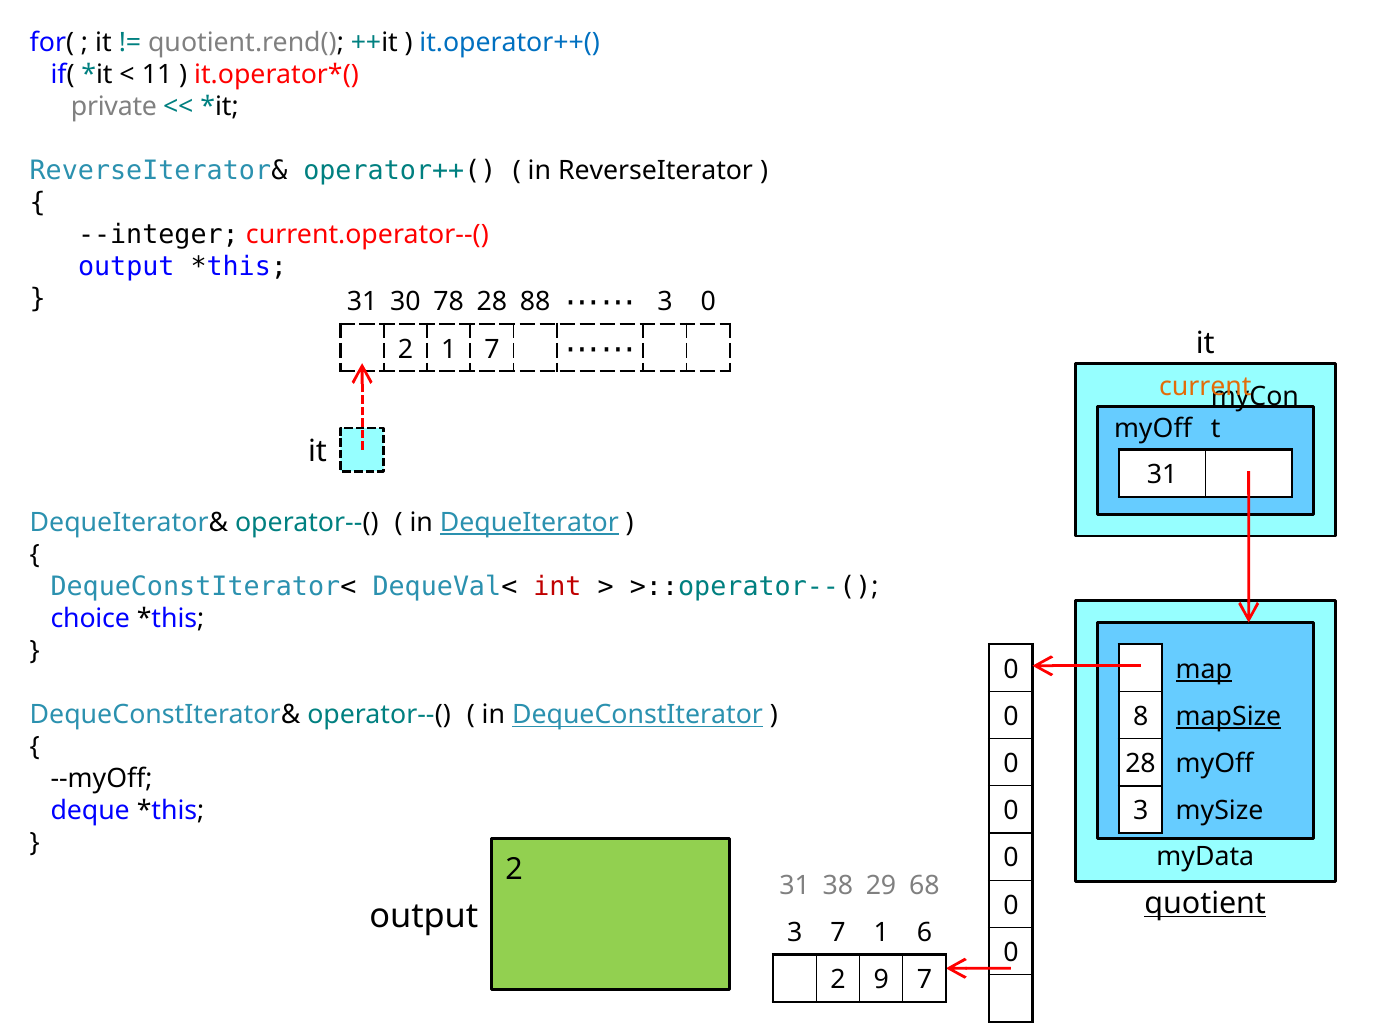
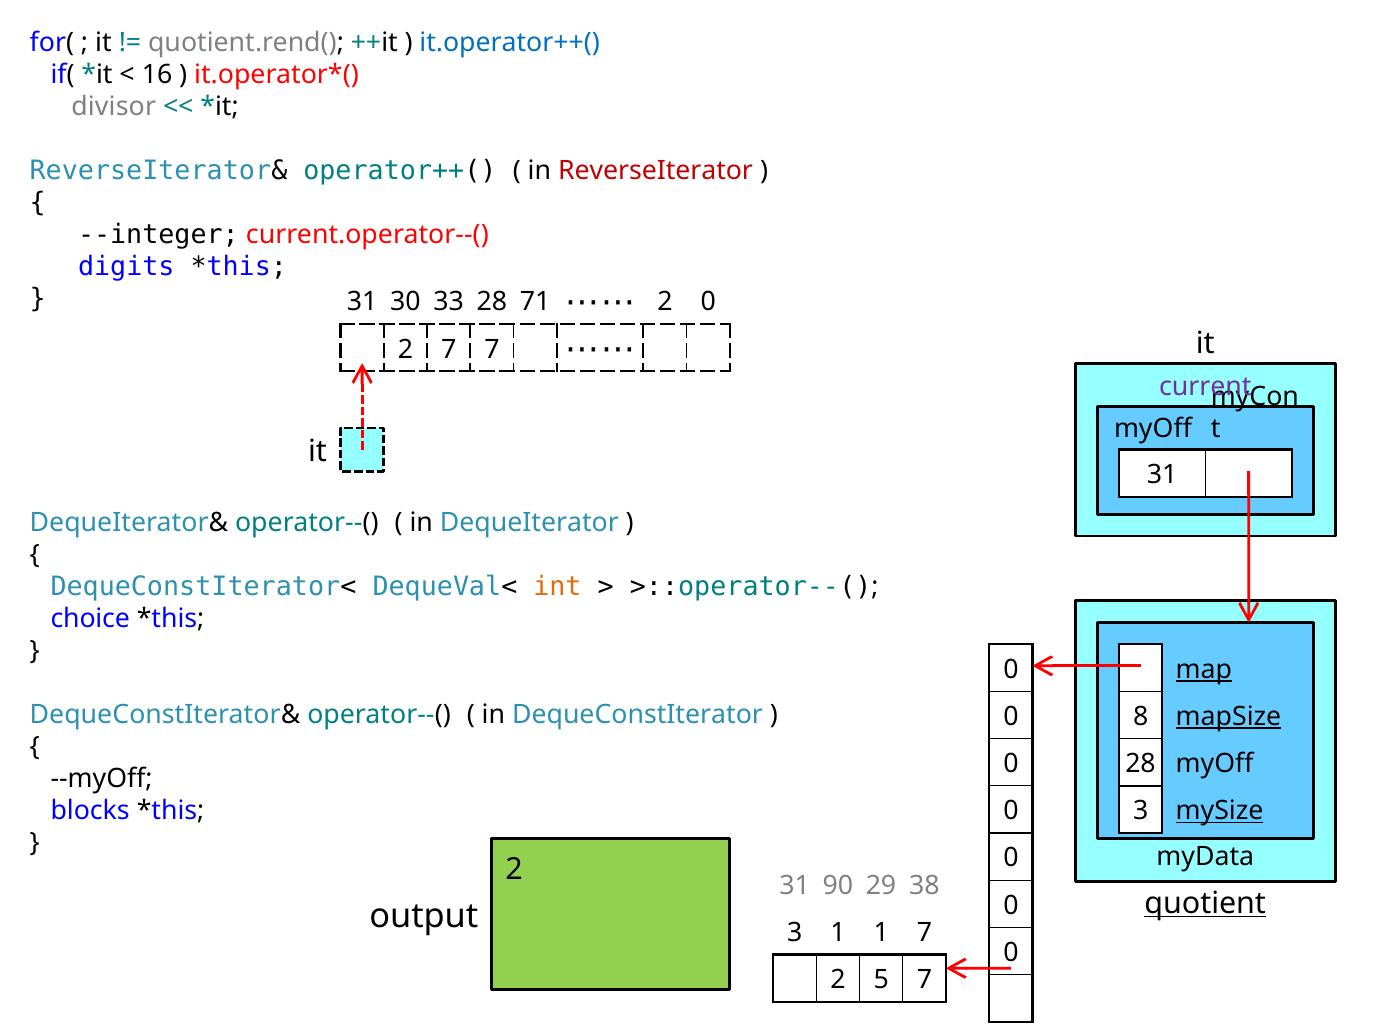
11: 11 -> 16
private: private -> divisor
ReverseIterator colour: black -> red
output at (126, 267): output -> digits
78: 78 -> 33
88: 88 -> 71
3 at (665, 302): 3 -> 2
2 1: 1 -> 7
current colour: orange -> purple
DequeIterator underline: present -> none
int colour: red -> orange
DequeConstIterator underline: present -> none
mySize underline: none -> present
deque: deque -> blocks
38: 38 -> 90
68: 68 -> 38
3 7: 7 -> 1
1 6: 6 -> 7
9: 9 -> 5
